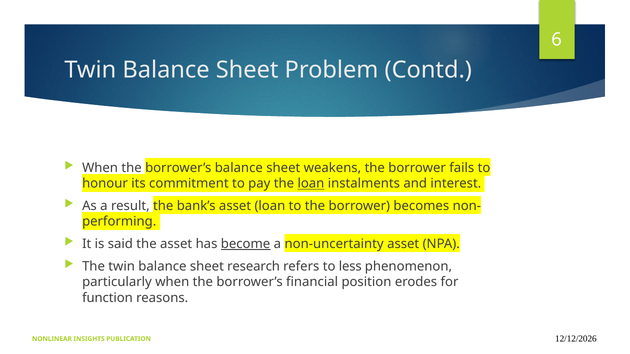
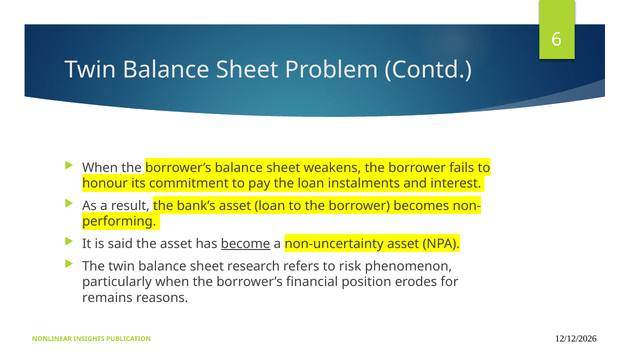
loan at (311, 184) underline: present -> none
less: less -> risk
function: function -> remains
